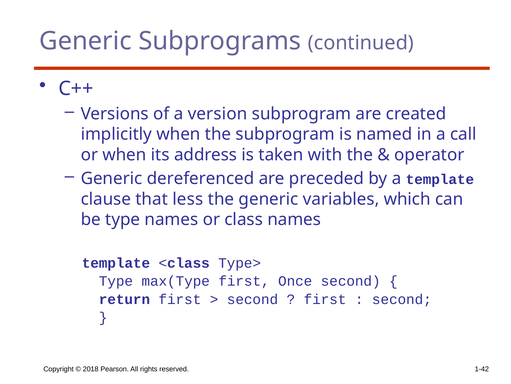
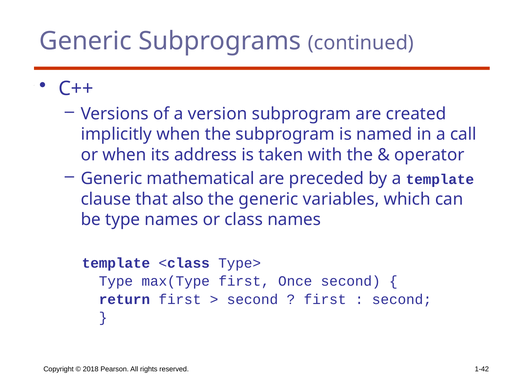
dereferenced: dereferenced -> mathematical
less: less -> also
